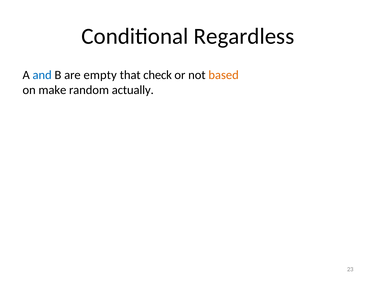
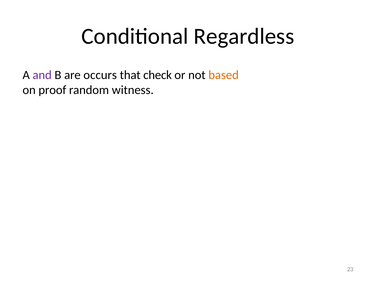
and colour: blue -> purple
empty: empty -> occurs
make: make -> proof
actually: actually -> witness
